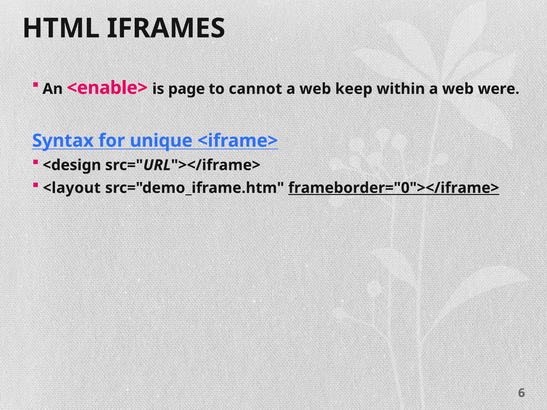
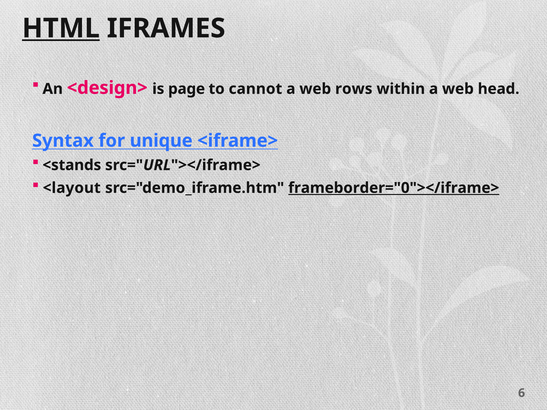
HTML underline: none -> present
<enable>: <enable> -> <design>
keep: keep -> rows
were: were -> head
<design: <design -> <stands
